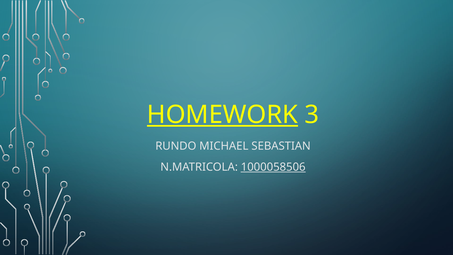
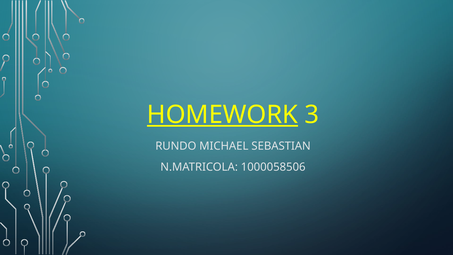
1000058506 underline: present -> none
